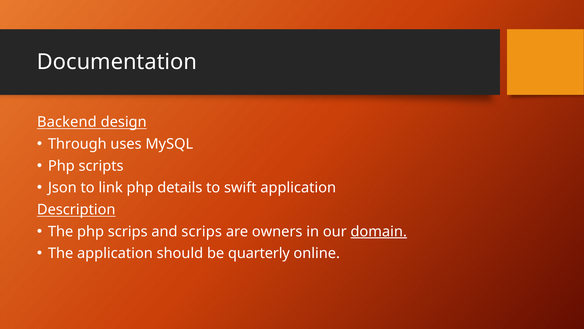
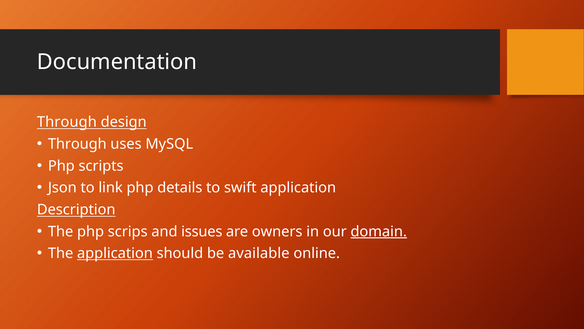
Backend at (67, 122): Backend -> Through
and scrips: scrips -> issues
application at (115, 253) underline: none -> present
quarterly: quarterly -> available
